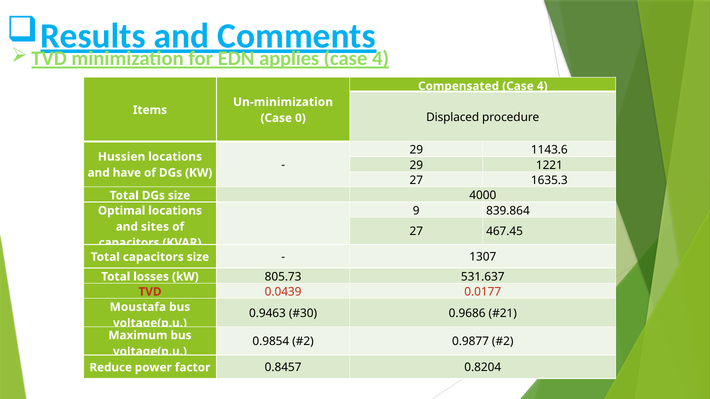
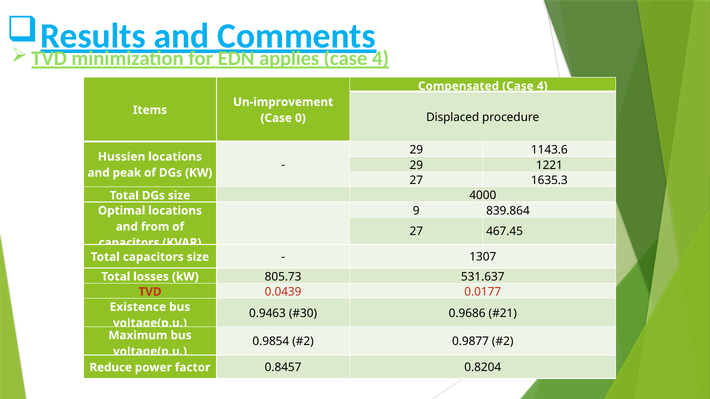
Un-minimization: Un-minimization -> Un-improvement
have: have -> peak
sites: sites -> from
Moustafa: Moustafa -> Existence
